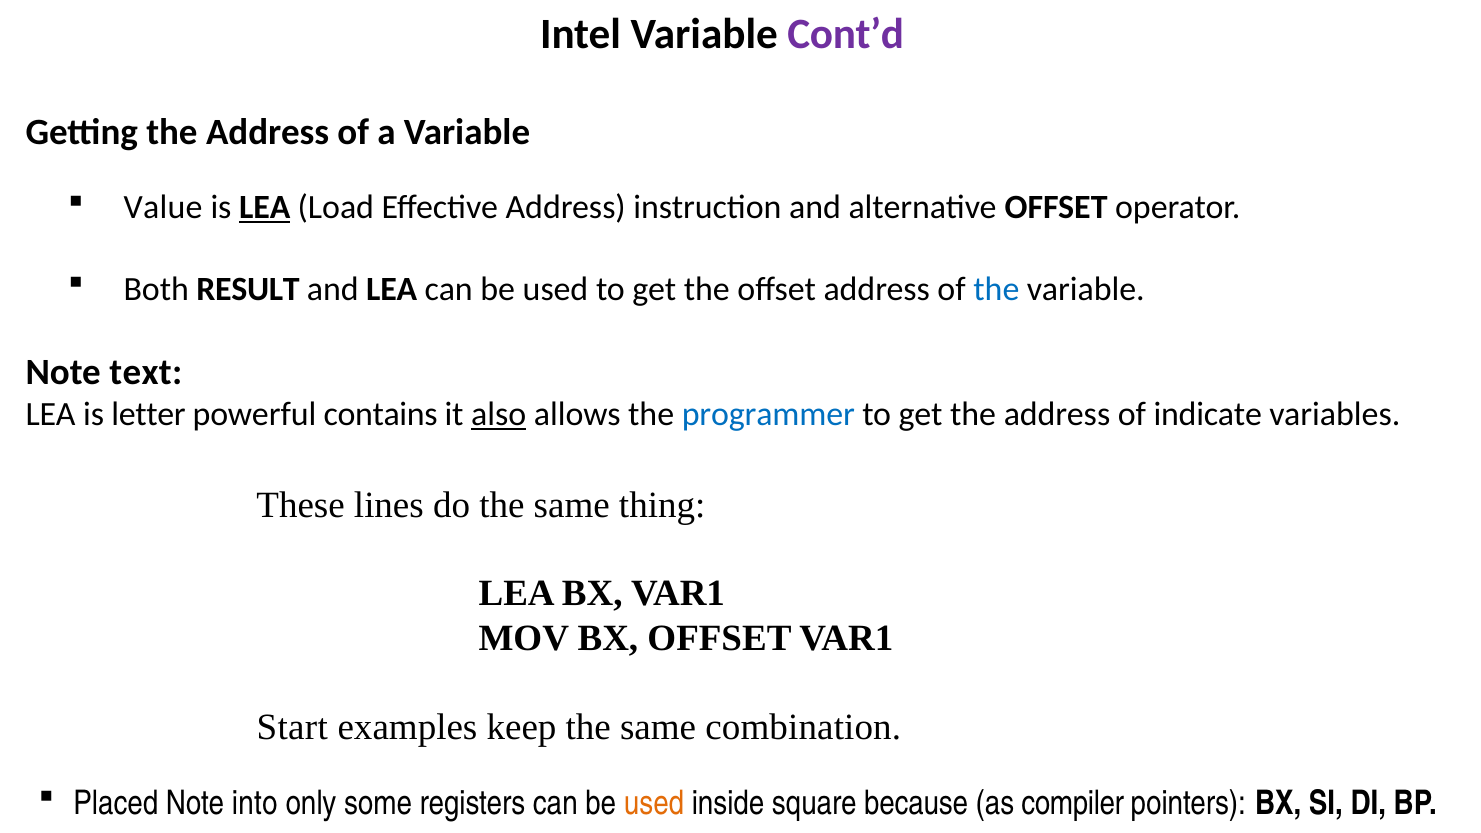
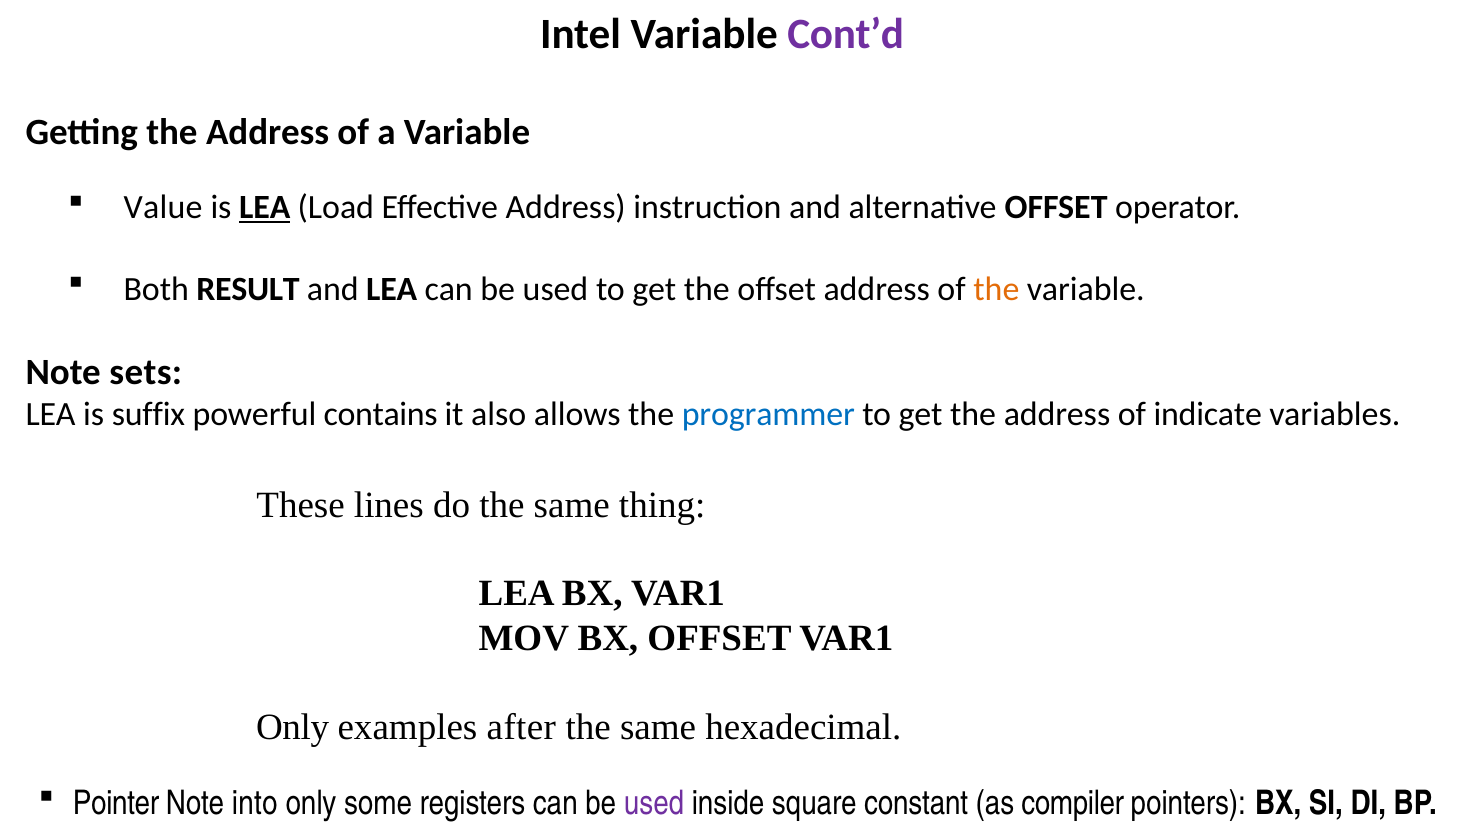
the at (996, 289) colour: blue -> orange
text: text -> sets
letter: letter -> suffix
also underline: present -> none
Start at (292, 727): Start -> Only
keep: keep -> after
combination: combination -> hexadecimal
Placed: Placed -> Pointer
used at (654, 803) colour: orange -> purple
because: because -> constant
